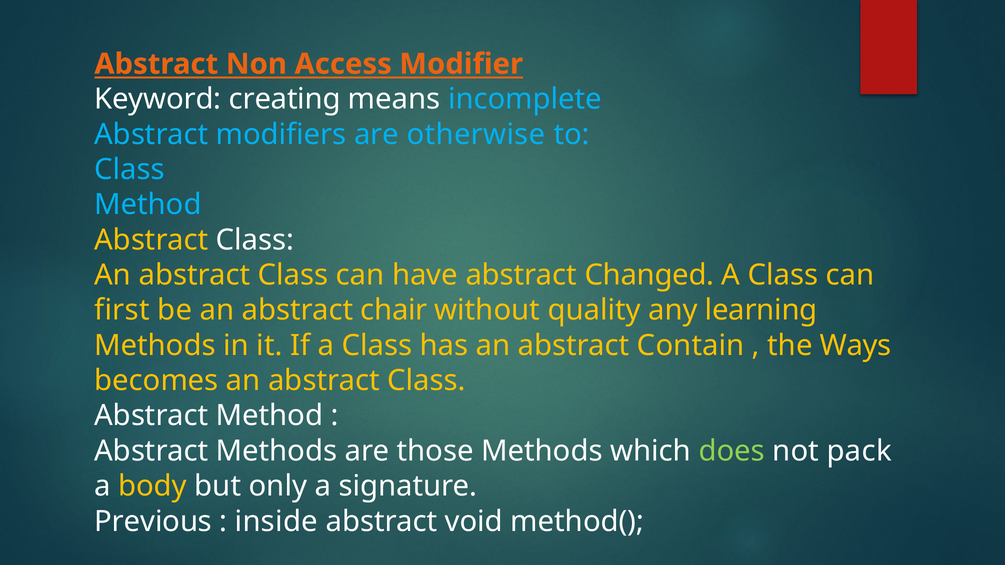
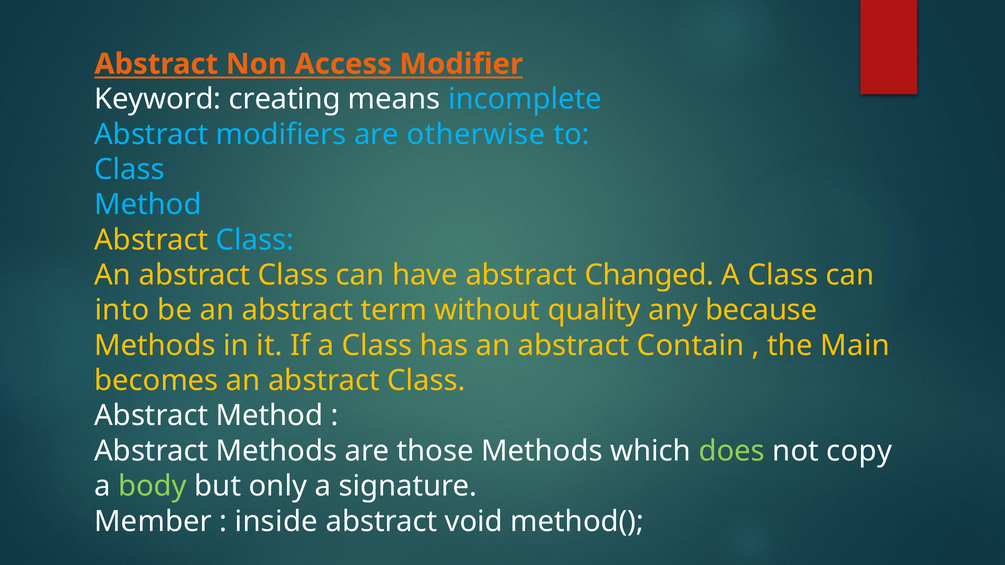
Class at (255, 240) colour: white -> light blue
first: first -> into
chair: chair -> term
learning: learning -> because
Ways: Ways -> Main
pack: pack -> copy
body colour: yellow -> light green
Previous: Previous -> Member
